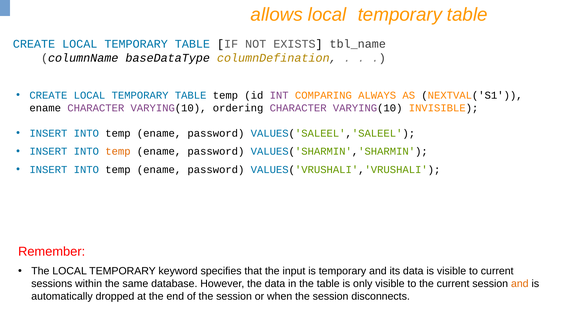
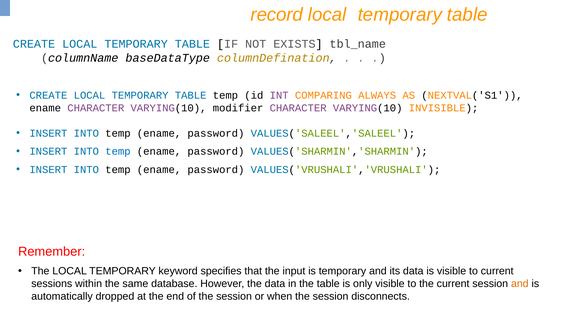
allows: allows -> record
ordering: ordering -> modifier
temp at (118, 152) colour: orange -> blue
